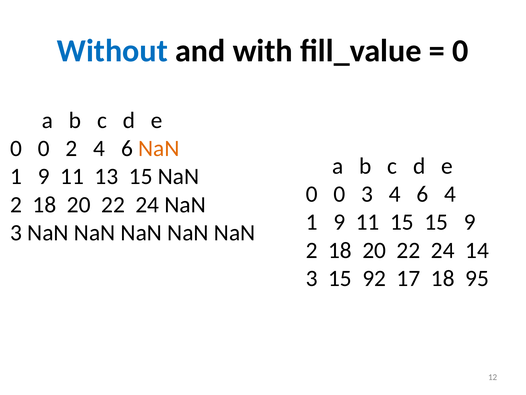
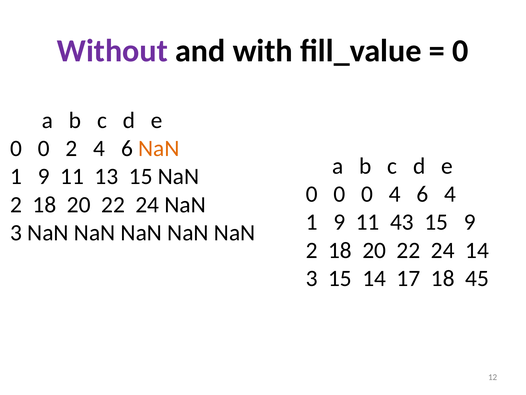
Without colour: blue -> purple
0 0 3: 3 -> 0
11 15: 15 -> 43
15 92: 92 -> 14
95: 95 -> 45
